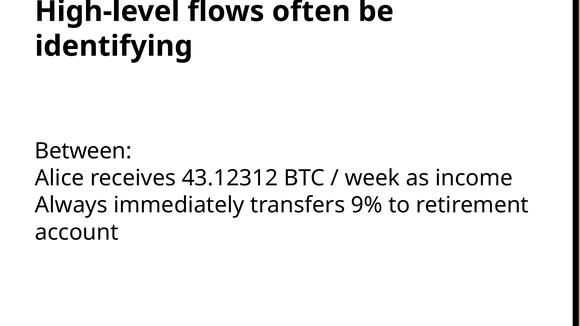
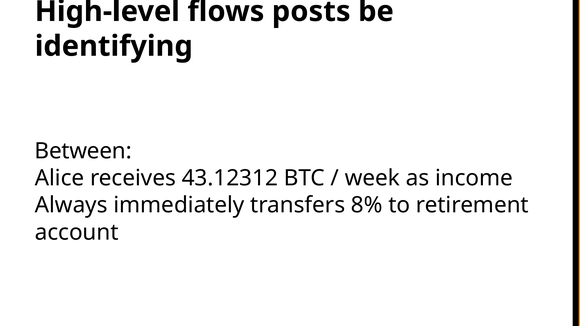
often: often -> posts
9%: 9% -> 8%
